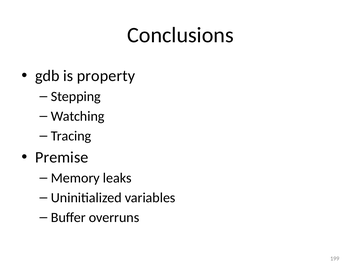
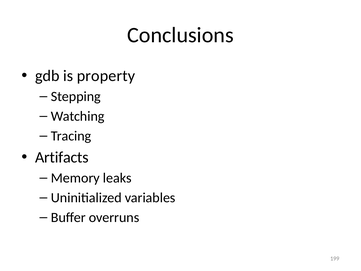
Premise: Premise -> Artifacts
